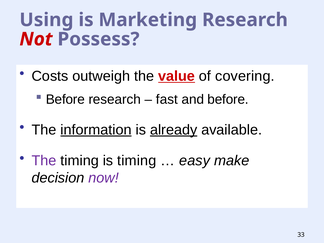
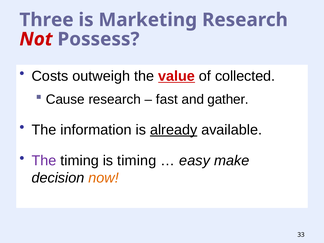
Using: Using -> Three
covering: covering -> collected
Before at (65, 99): Before -> Cause
and before: before -> gather
information underline: present -> none
now colour: purple -> orange
